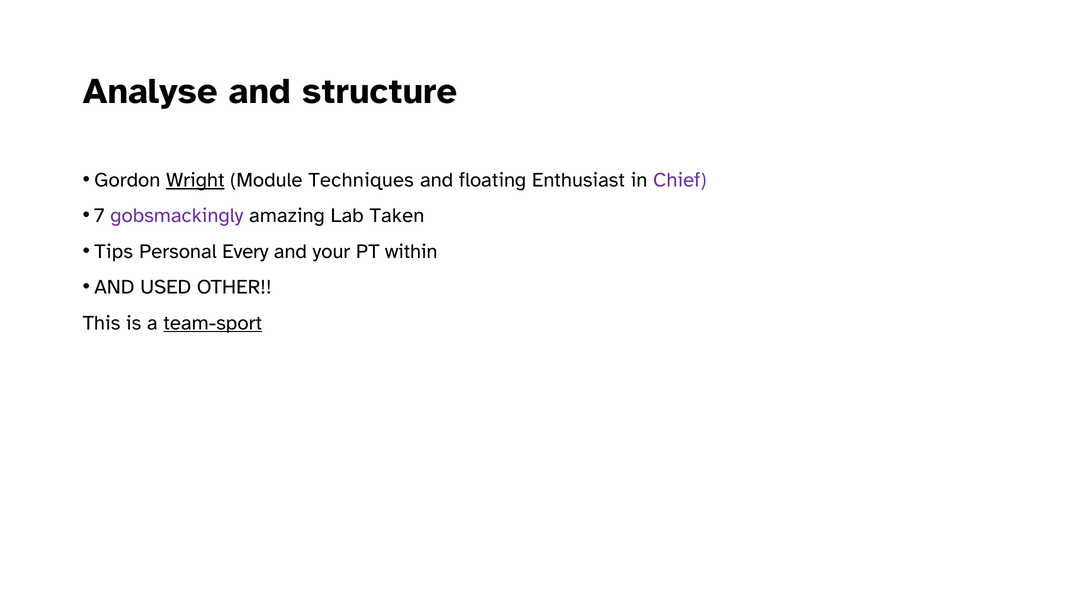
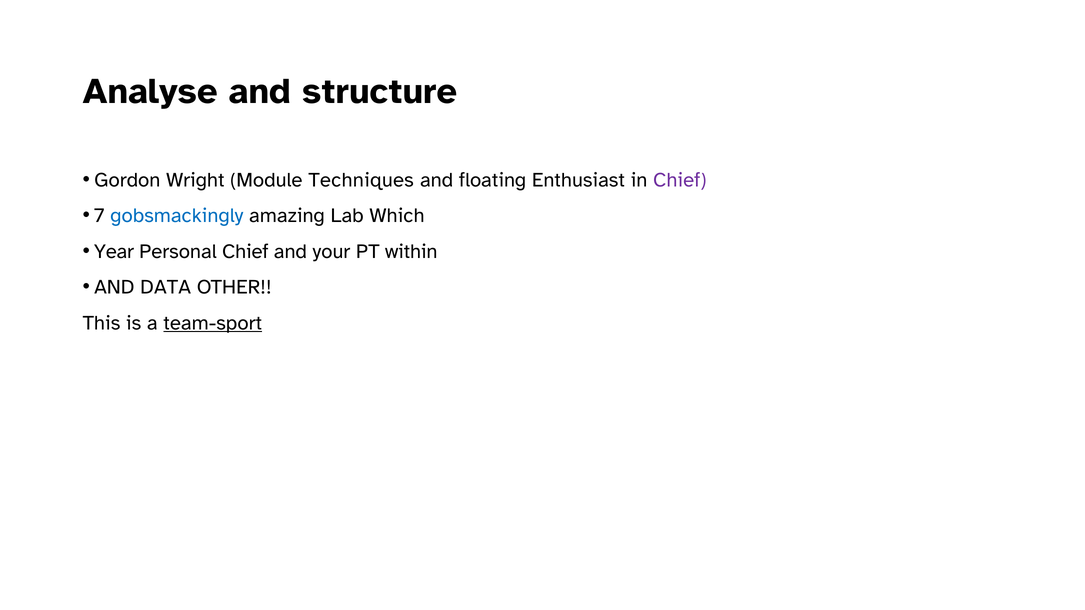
Wright underline: present -> none
gobsmackingly colour: purple -> blue
Taken: Taken -> Which
Tips: Tips -> Year
Personal Every: Every -> Chief
USED: USED -> DATA
